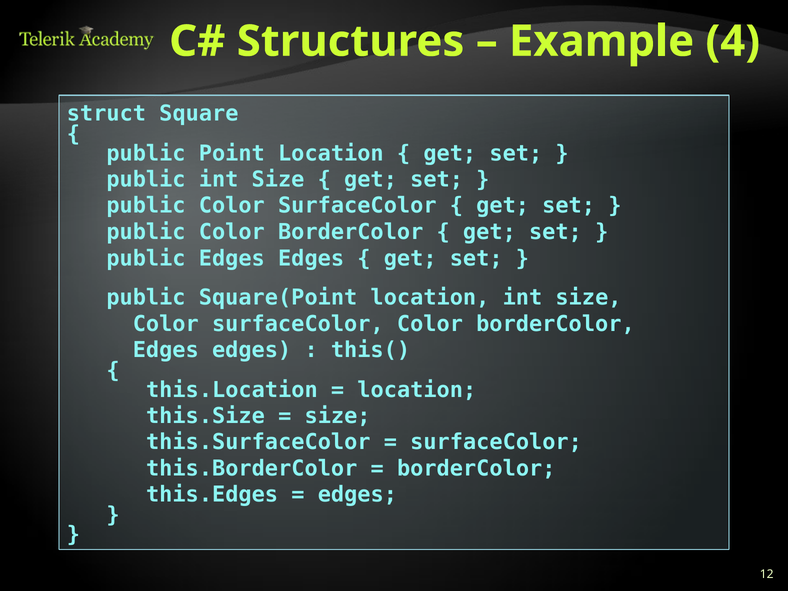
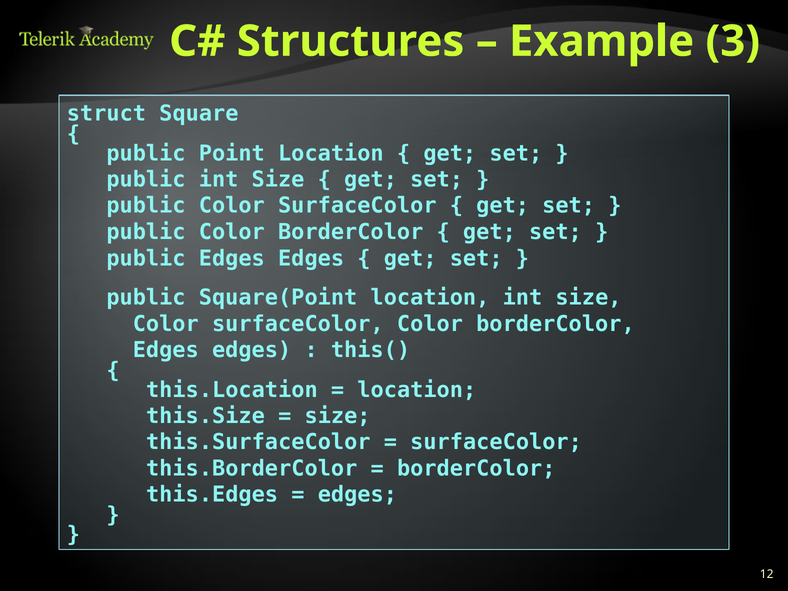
4: 4 -> 3
